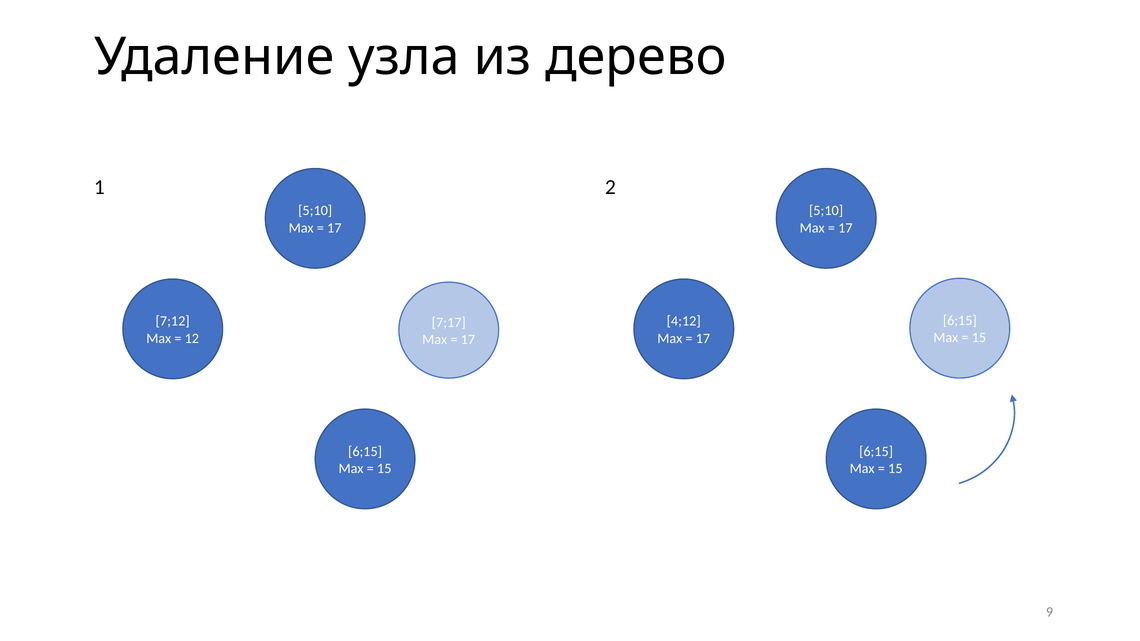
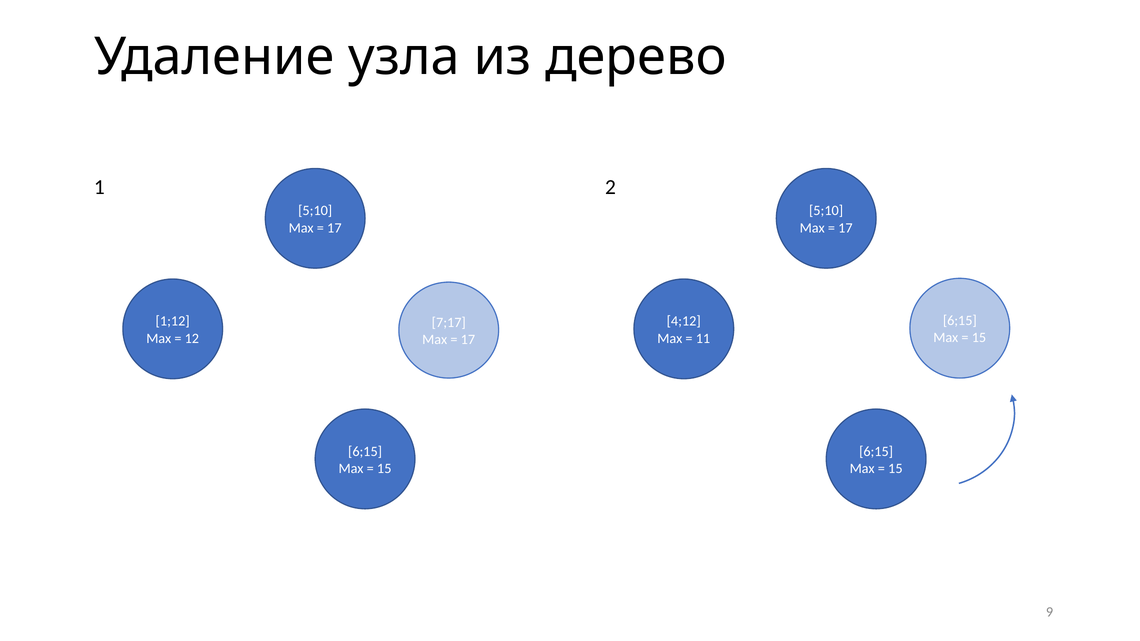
7;12: 7;12 -> 1;12
17 at (703, 339): 17 -> 11
